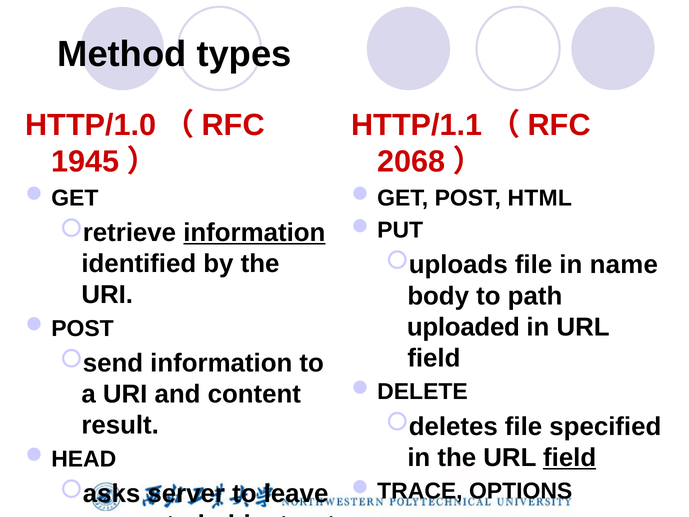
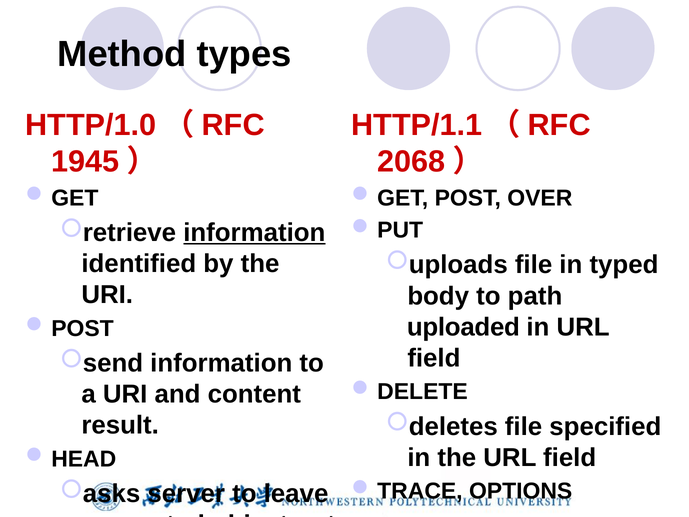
HTML: HTML -> OVER
name: name -> typed
field at (570, 457) underline: present -> none
